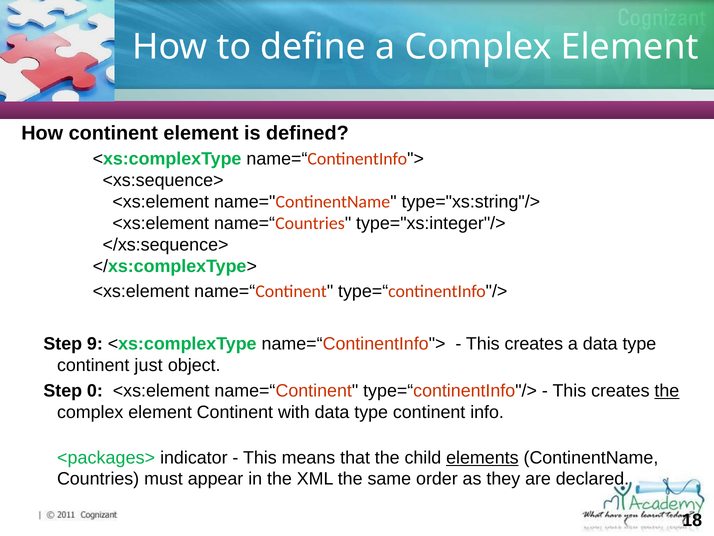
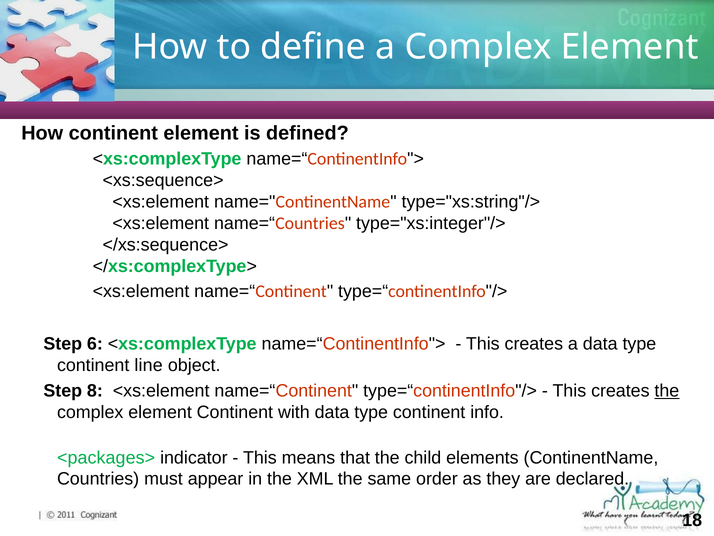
9: 9 -> 6
just: just -> line
0: 0 -> 8
elements underline: present -> none
